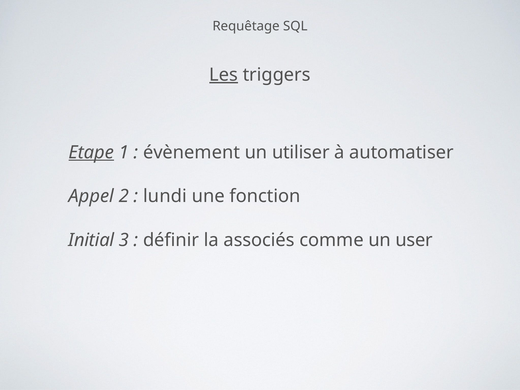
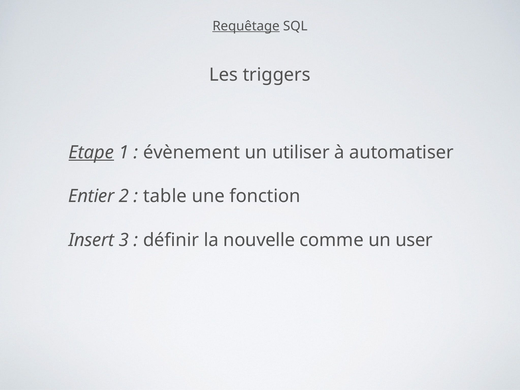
Requêtage underline: none -> present
Les underline: present -> none
Appel: Appel -> Entier
lundi: lundi -> table
Initial: Initial -> Insert
associés: associés -> nouvelle
